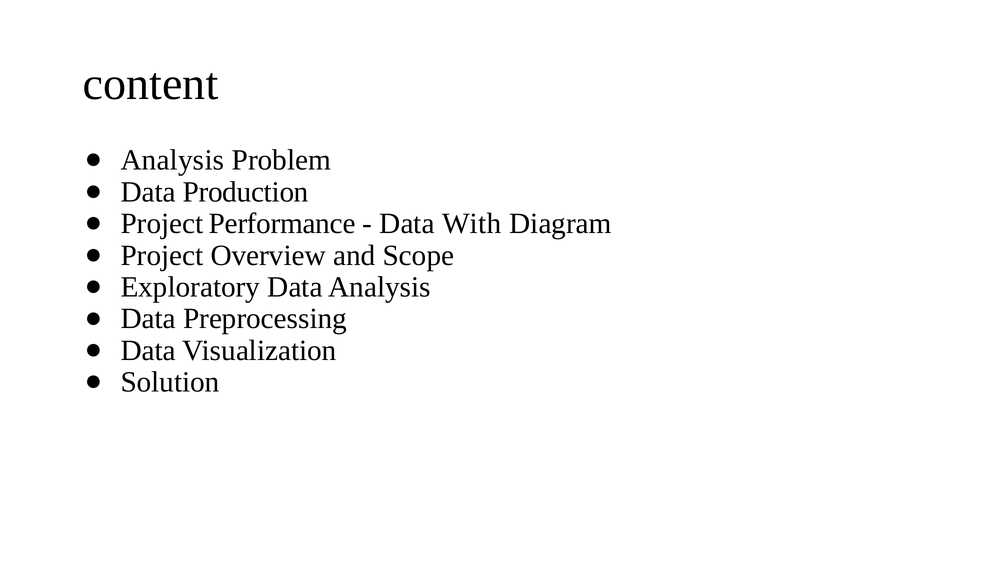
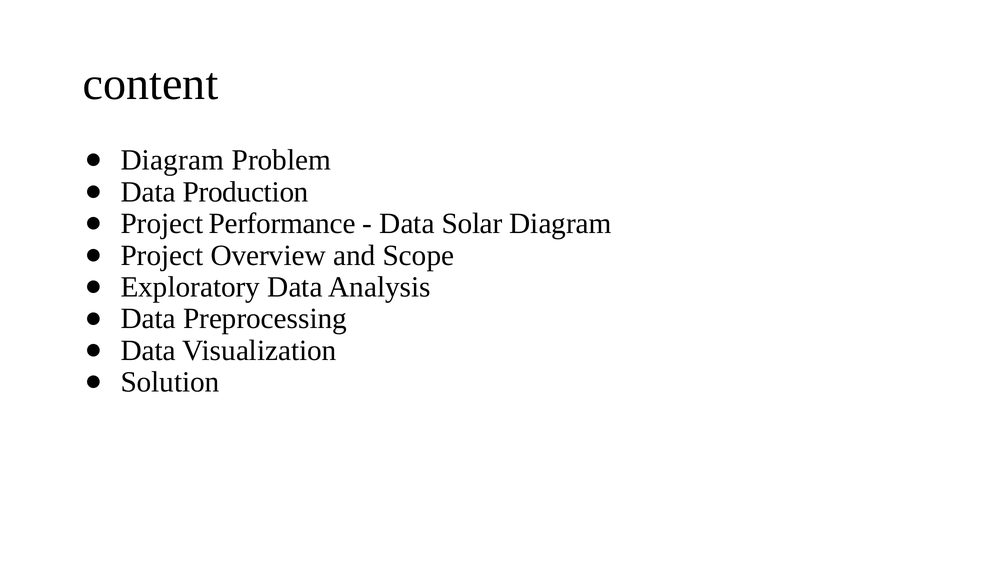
Analysis at (172, 160): Analysis -> Diagram
With: With -> Solar
